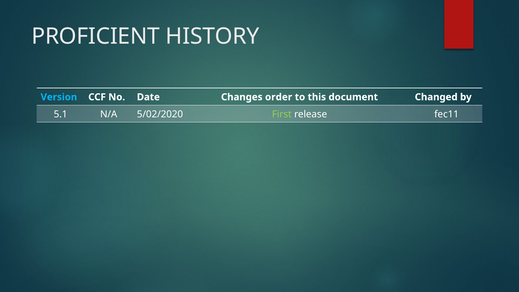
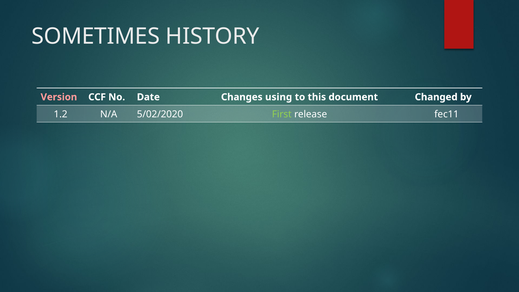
PROFICIENT: PROFICIENT -> SOMETIMES
Version colour: light blue -> pink
order: order -> using
5.1: 5.1 -> 1.2
